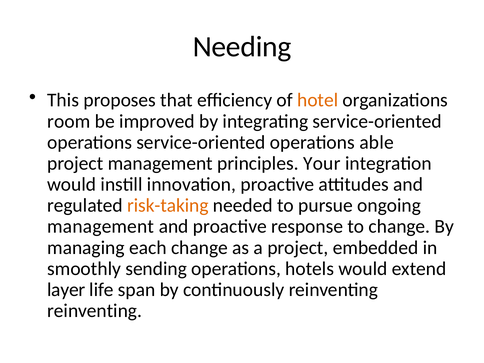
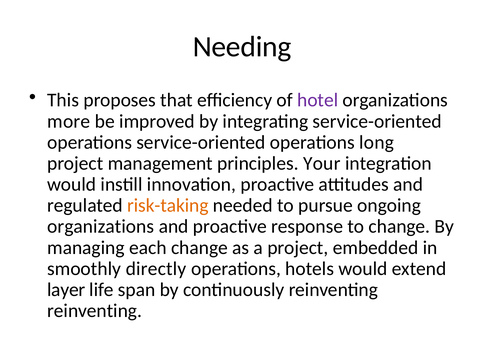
hotel colour: orange -> purple
room: room -> more
able: able -> long
management at (101, 227): management -> organizations
sending: sending -> directly
